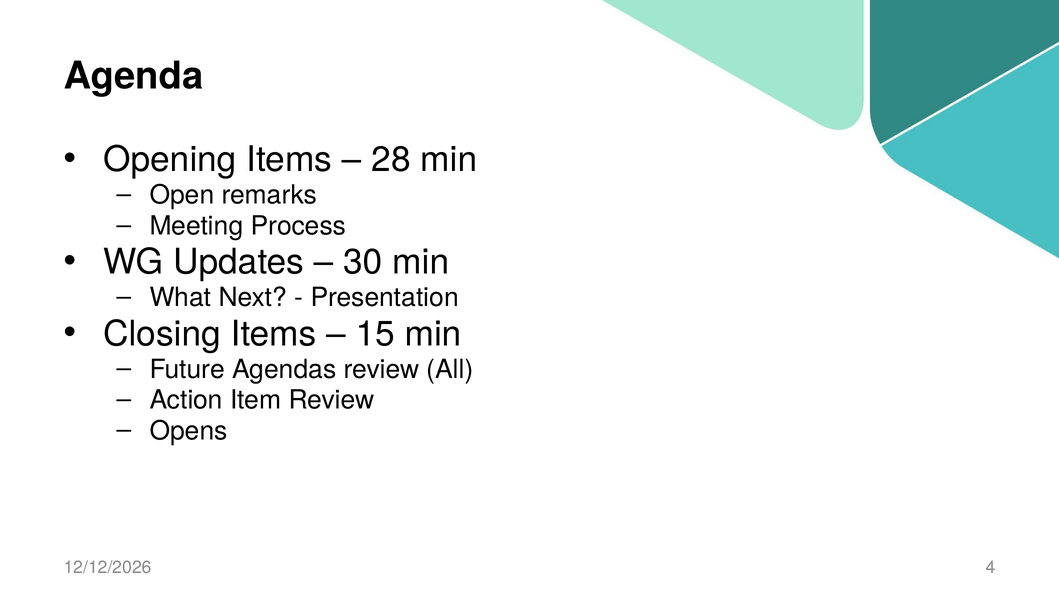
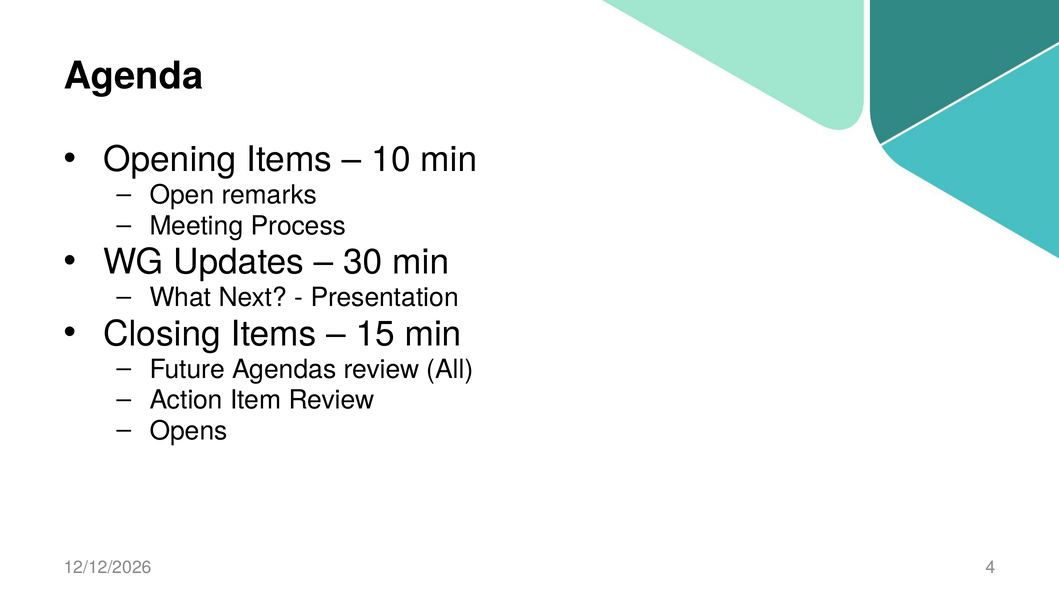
28: 28 -> 10
